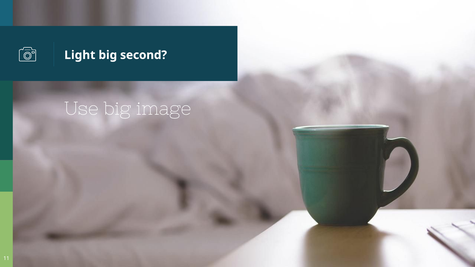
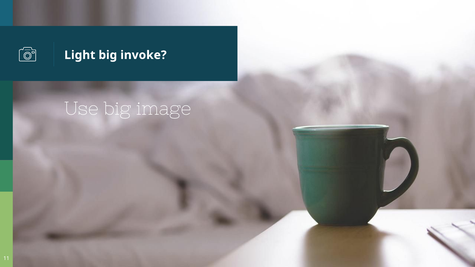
second: second -> invoke
